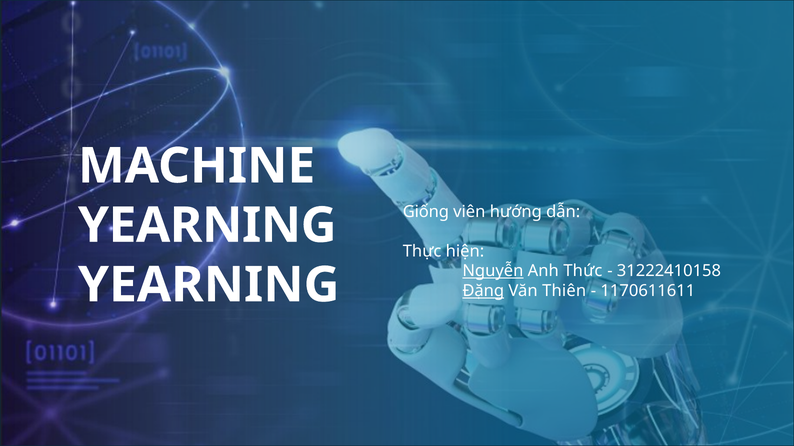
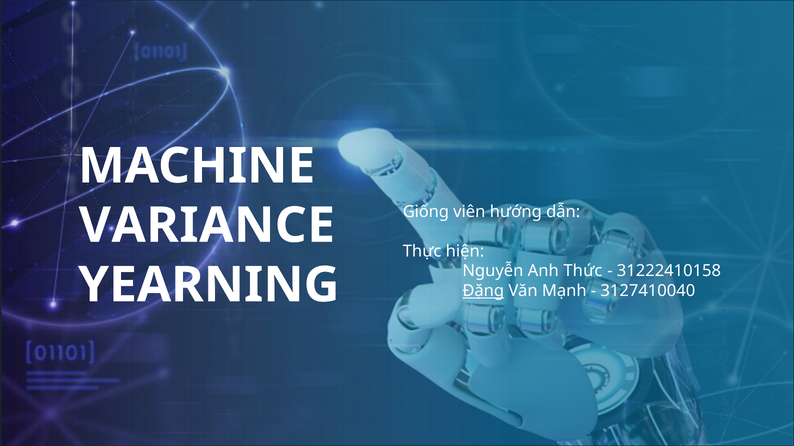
YEARNING at (207, 226): YEARNING -> VARIANCE
Nguyễn underline: present -> none
Thiên: Thiên -> Mạnh
1170611611: 1170611611 -> 3127410040
